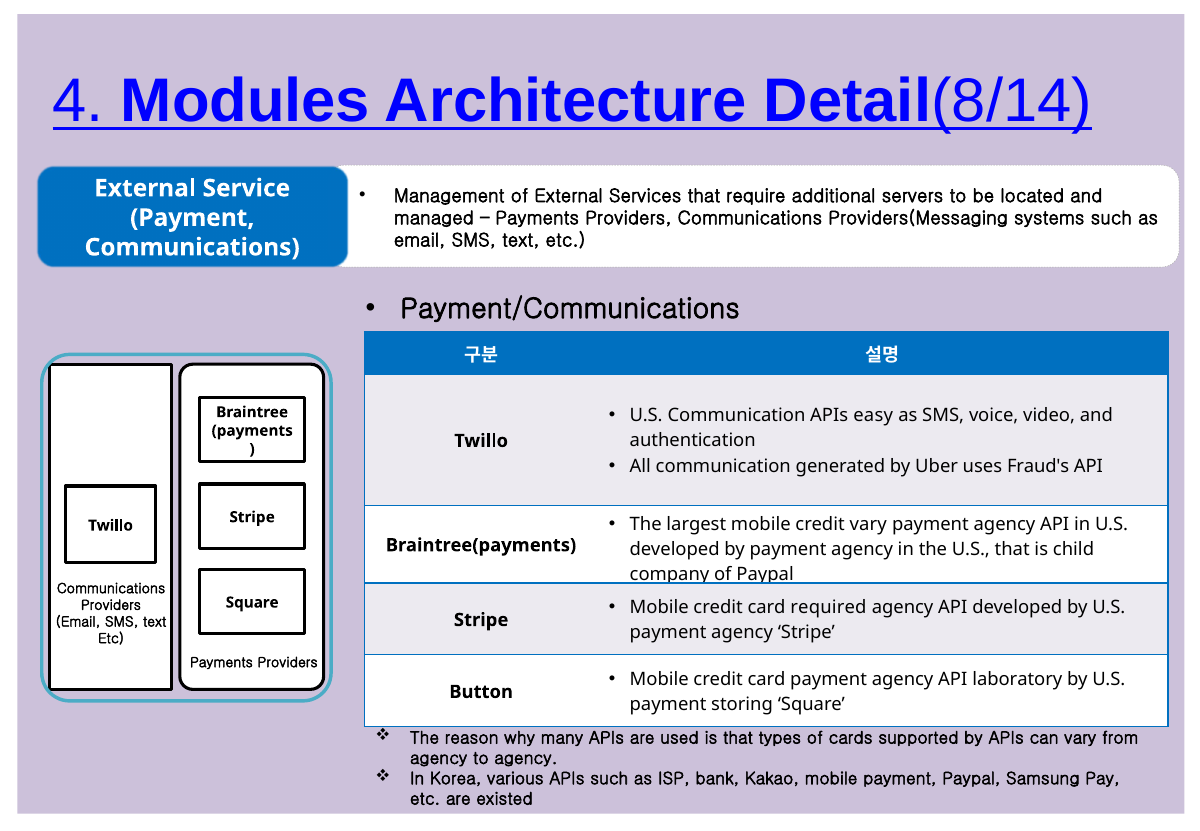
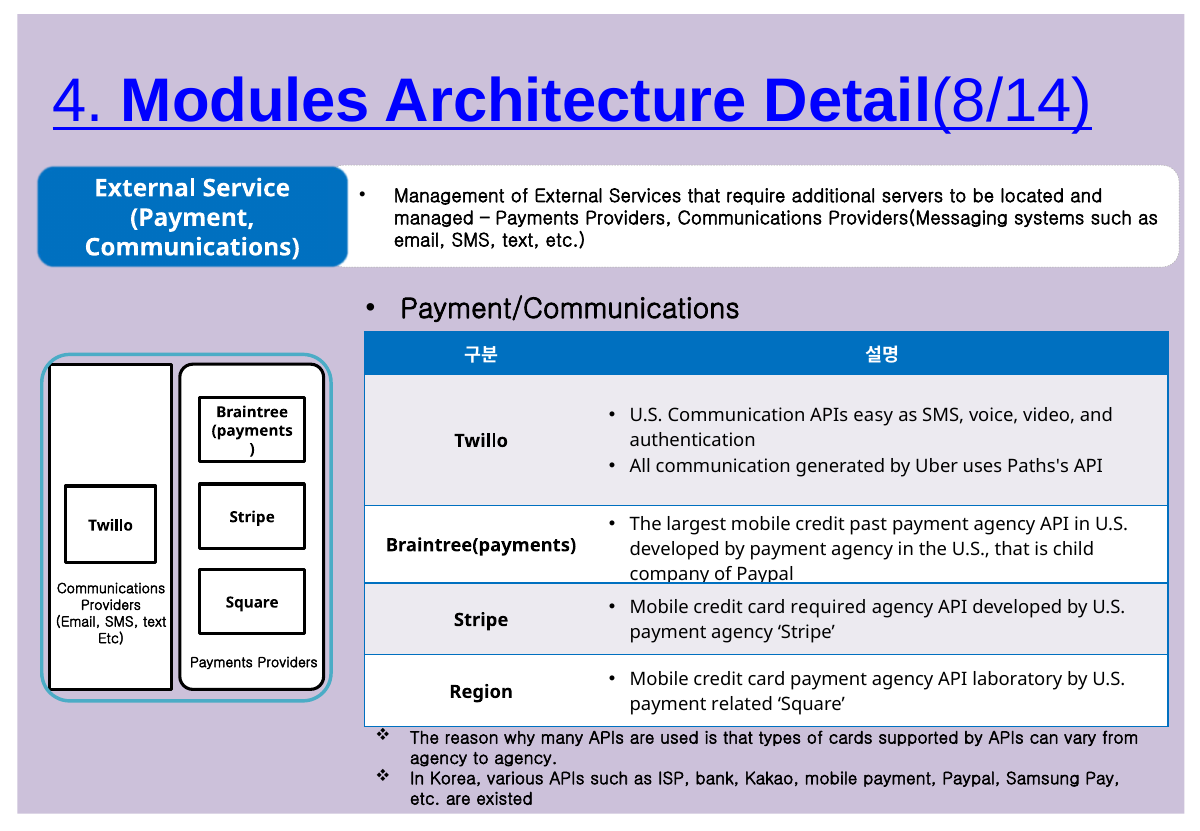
Fraud's: Fraud's -> Paths's
credit vary: vary -> past
Button: Button -> Region
storing: storing -> related
